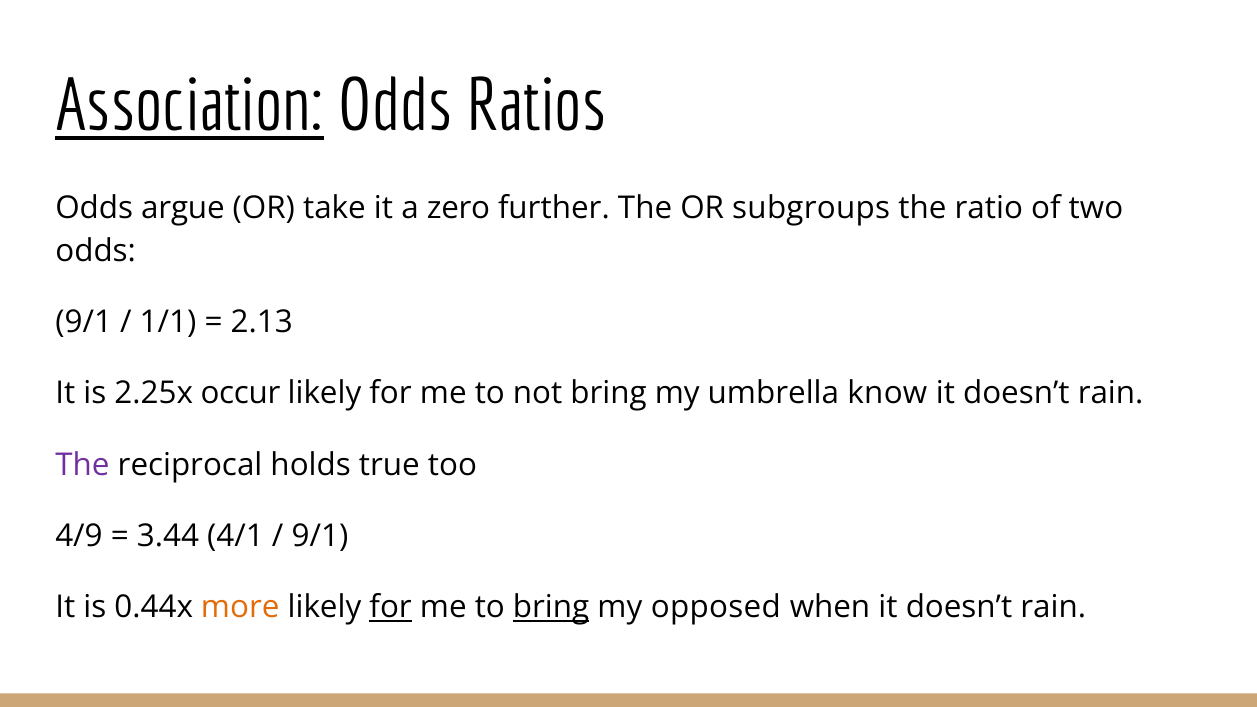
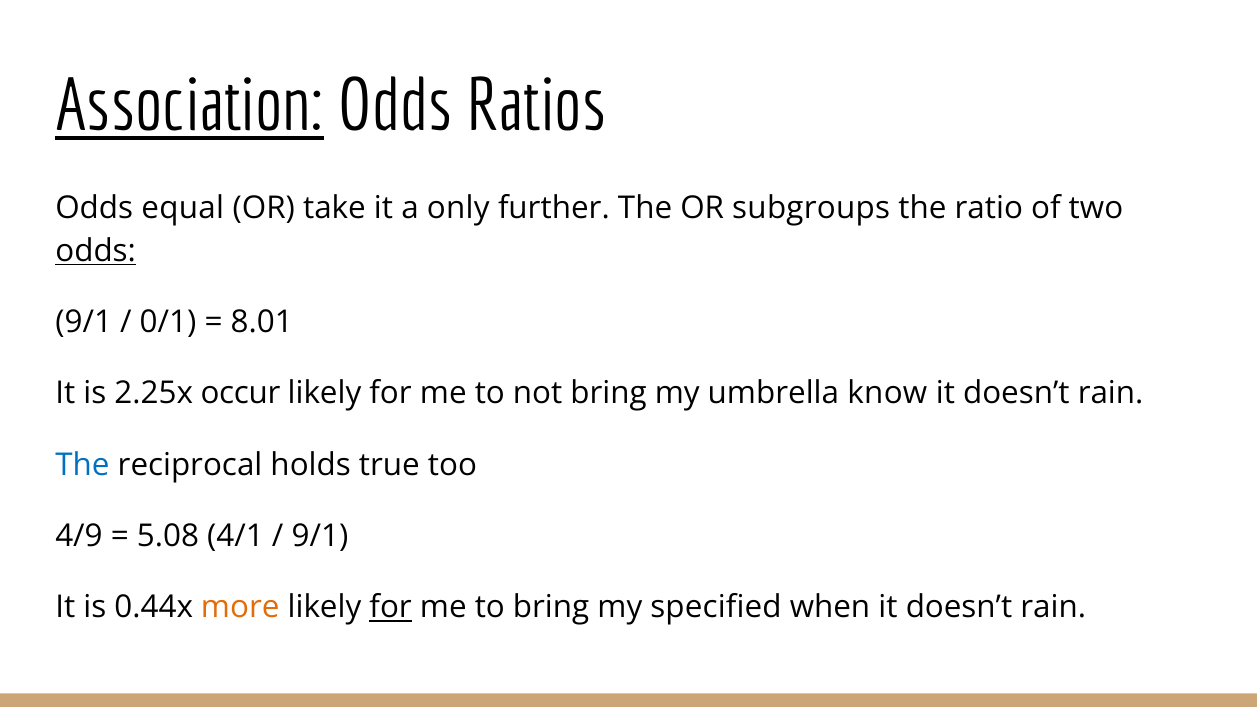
argue: argue -> equal
zero: zero -> only
odds at (96, 251) underline: none -> present
1/1: 1/1 -> 0/1
2.13: 2.13 -> 8.01
The at (82, 465) colour: purple -> blue
3.44: 3.44 -> 5.08
bring at (551, 607) underline: present -> none
opposed: opposed -> specified
